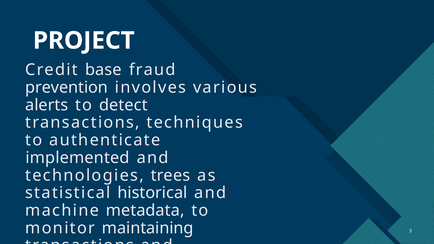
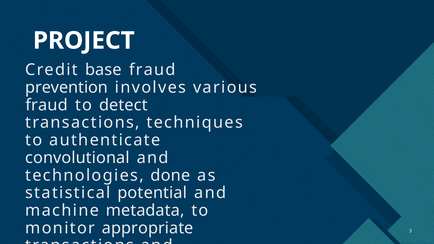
alerts at (47, 105): alerts -> fraud
implemented: implemented -> convolutional
trees: trees -> done
historical: historical -> potential
maintaining: maintaining -> appropriate
